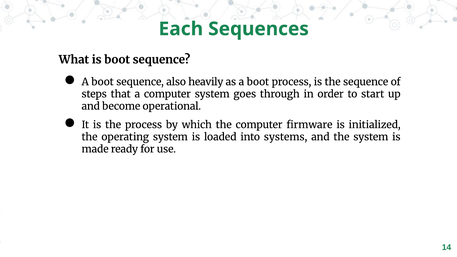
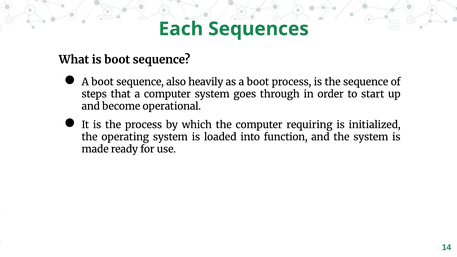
firmware: firmware -> requiring
systems: systems -> function
